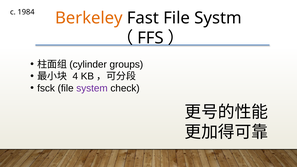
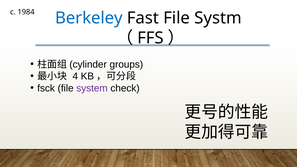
Berkeley colour: orange -> blue
